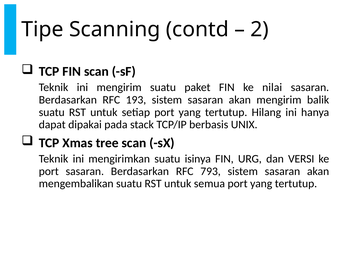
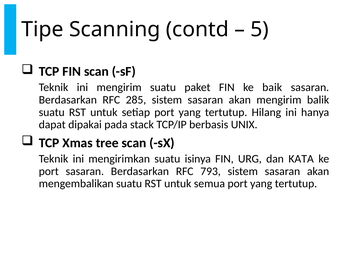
2: 2 -> 5
nilai: nilai -> baik
193: 193 -> 285
VERSI: VERSI -> KATA
